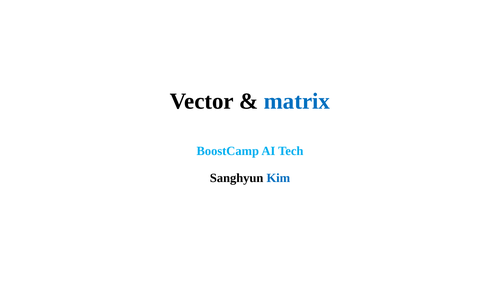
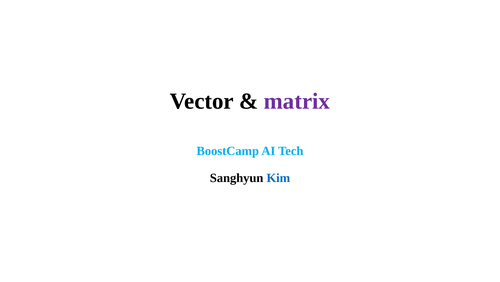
matrix colour: blue -> purple
